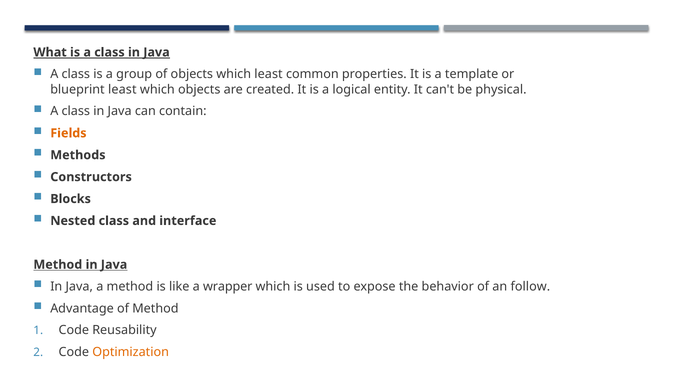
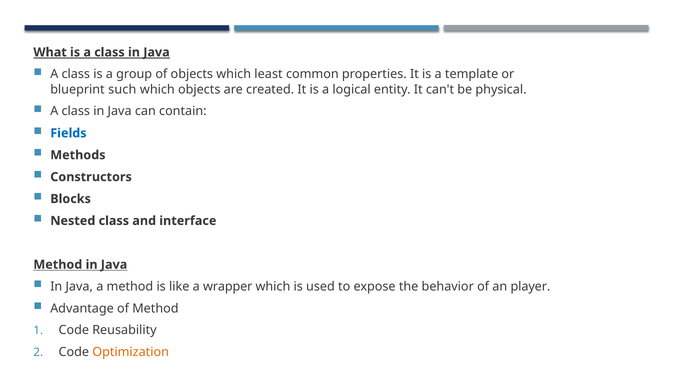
blueprint least: least -> such
Fields colour: orange -> blue
follow: follow -> player
